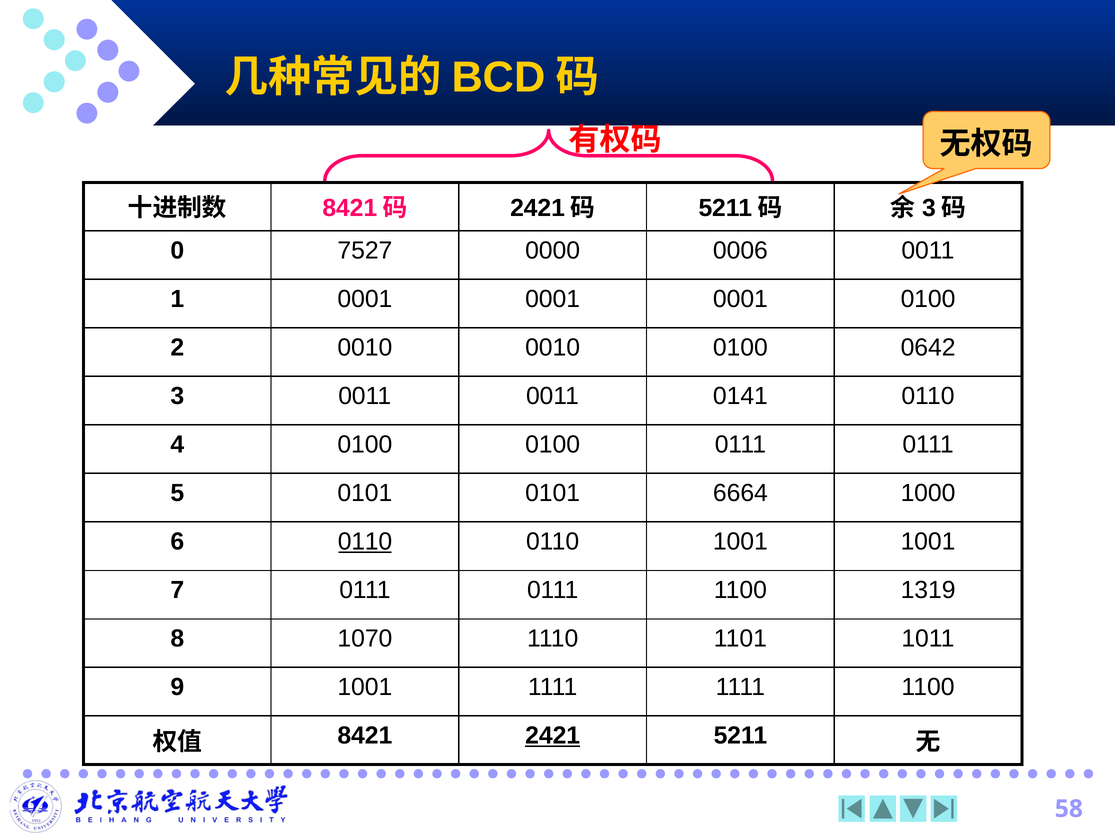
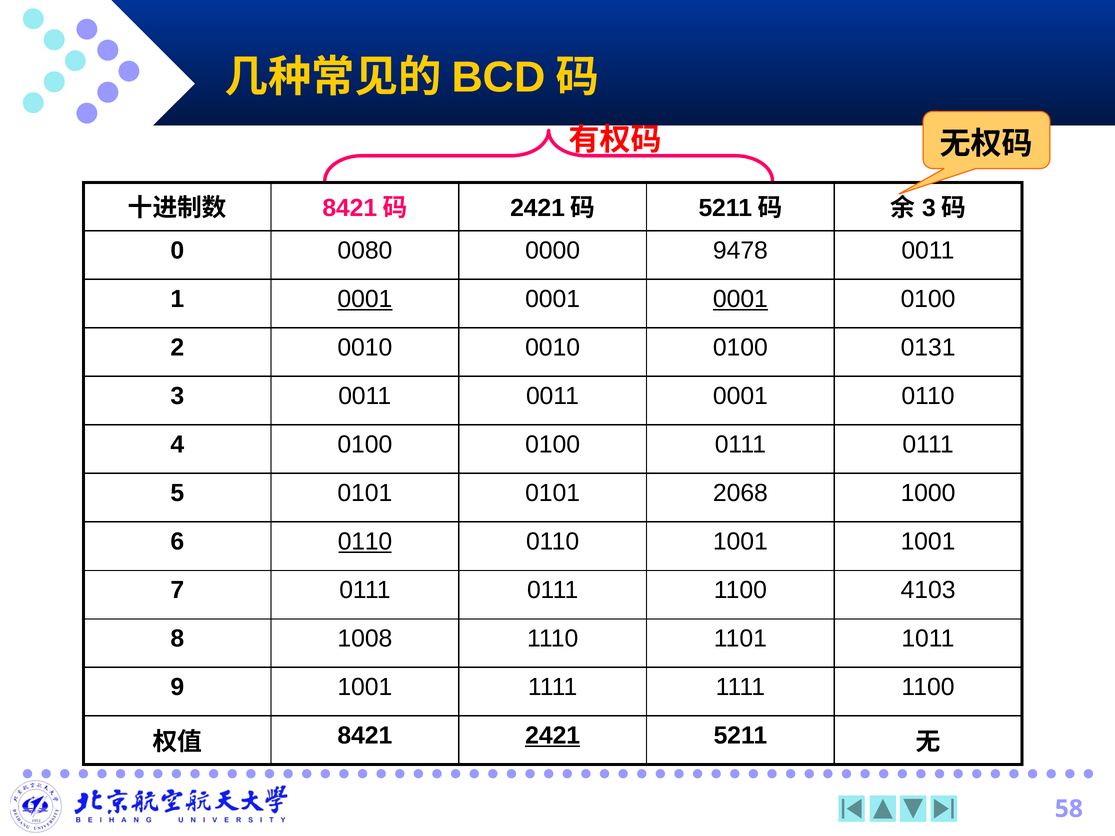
7527: 7527 -> 0080
0006: 0006 -> 9478
0001 at (365, 299) underline: none -> present
0001 at (740, 299) underline: none -> present
0642: 0642 -> 0131
0011 0141: 0141 -> 0001
6664: 6664 -> 2068
1319: 1319 -> 4103
1070: 1070 -> 1008
